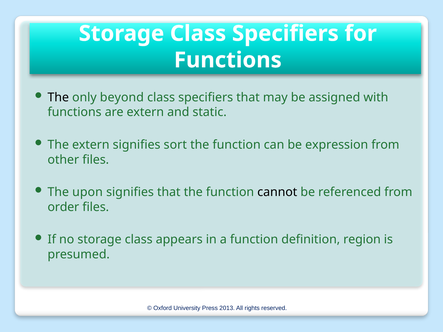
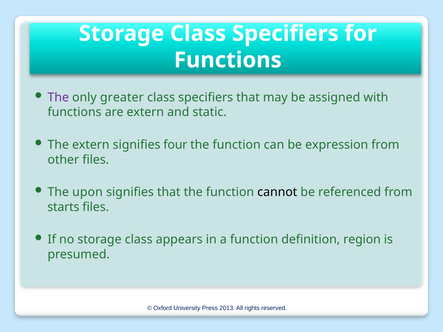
The at (58, 98) colour: black -> purple
beyond: beyond -> greater
sort: sort -> four
order: order -> starts
